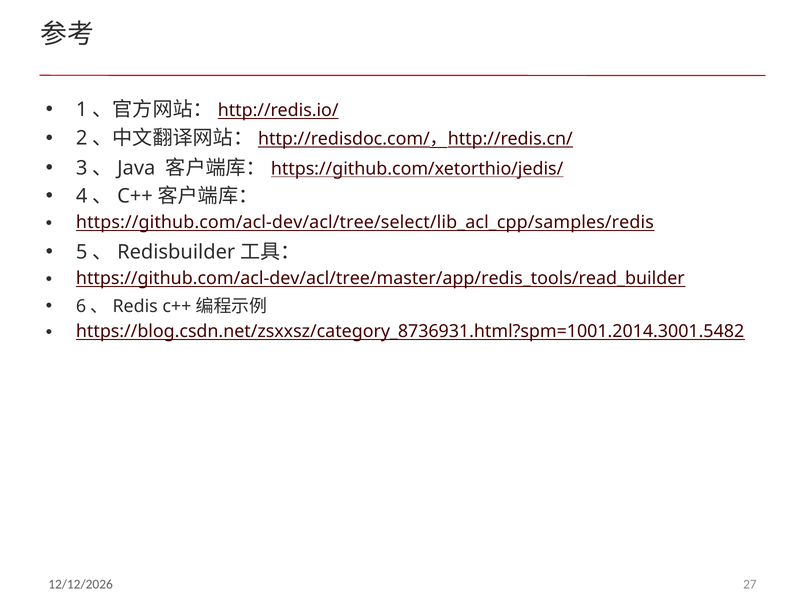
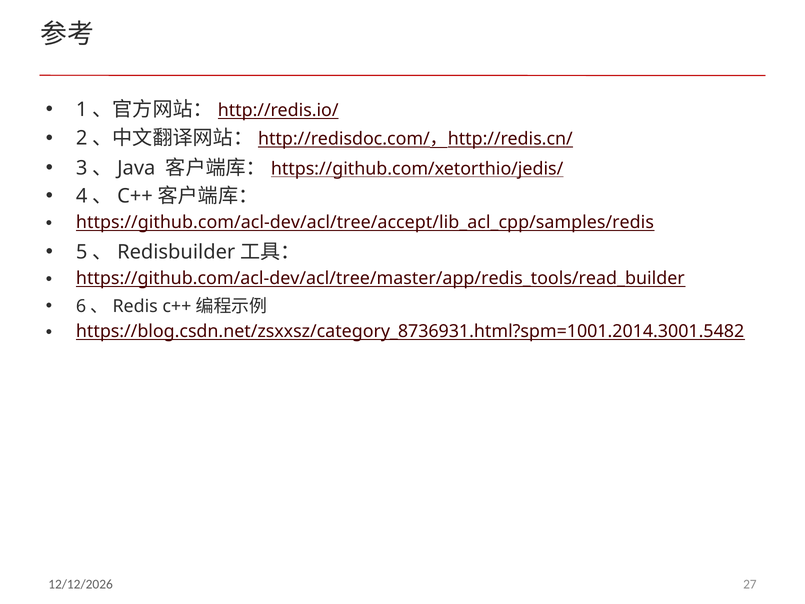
https://github.com/acl-dev/acl/tree/select/lib_acl_cpp/samples/redis: https://github.com/acl-dev/acl/tree/select/lib_acl_cpp/samples/redis -> https://github.com/acl-dev/acl/tree/accept/lib_acl_cpp/samples/redis
